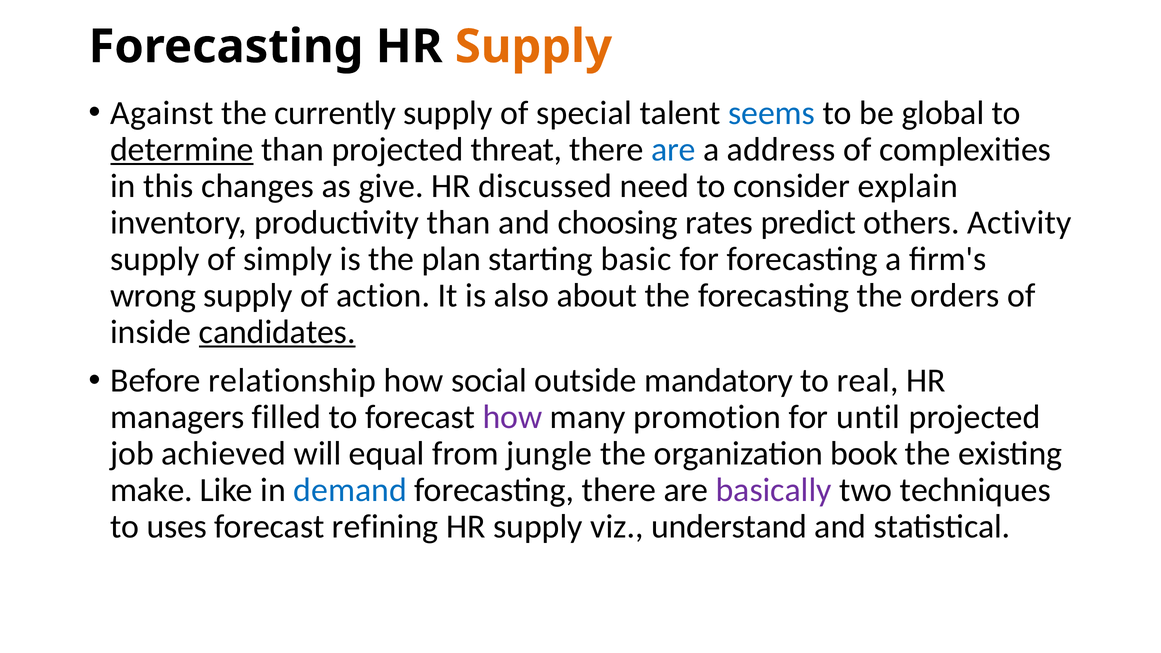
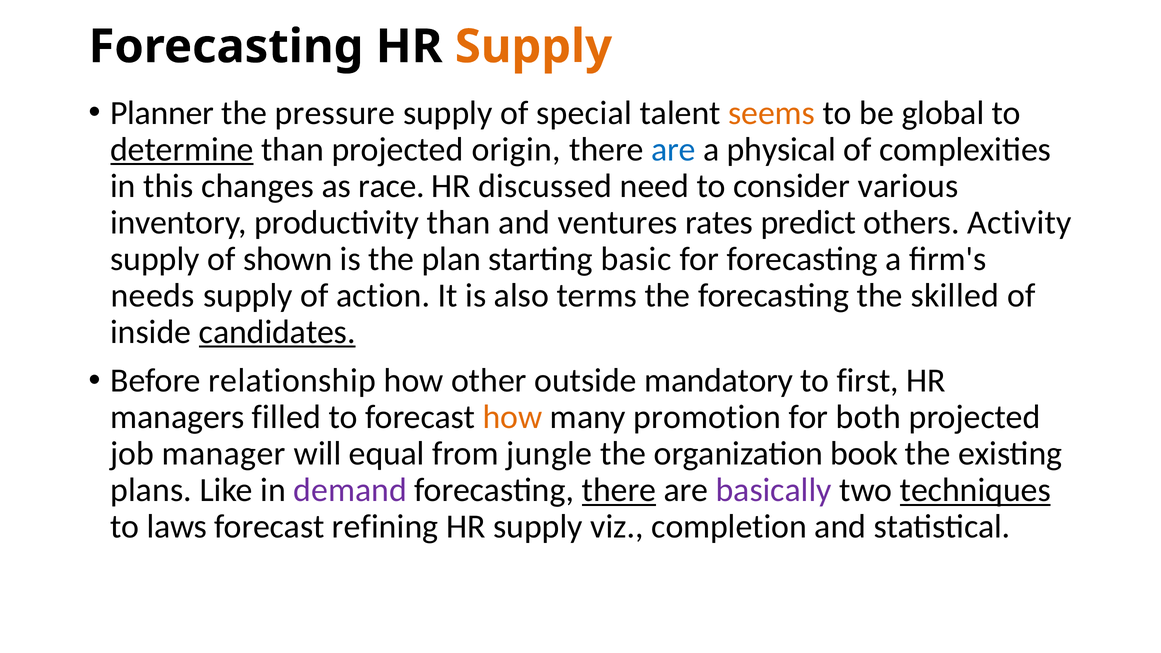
Against: Against -> Planner
currently: currently -> pressure
seems colour: blue -> orange
threat: threat -> origin
address: address -> physical
give: give -> race
explain: explain -> various
choosing: choosing -> ventures
simply: simply -> shown
wrong: wrong -> needs
about: about -> terms
orders: orders -> skilled
social: social -> other
real: real -> first
how at (513, 417) colour: purple -> orange
until: until -> both
achieved: achieved -> manager
make: make -> plans
demand colour: blue -> purple
there at (619, 490) underline: none -> present
techniques underline: none -> present
uses: uses -> laws
understand: understand -> completion
